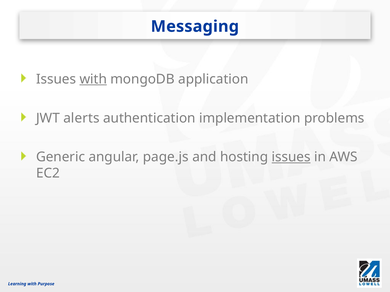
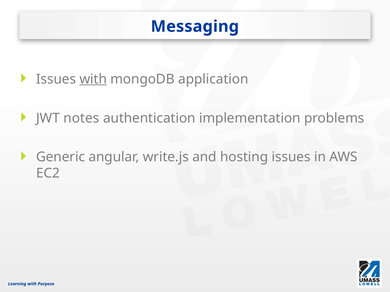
alerts: alerts -> notes
page.js: page.js -> write.js
issues at (291, 157) underline: present -> none
